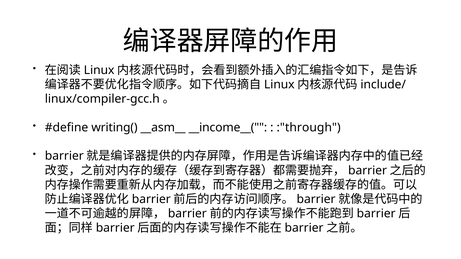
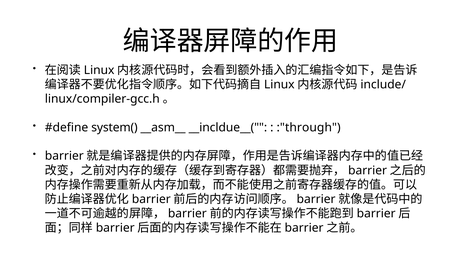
writing(: writing( -> system(
__income__(: __income__( -> __incldue__(
